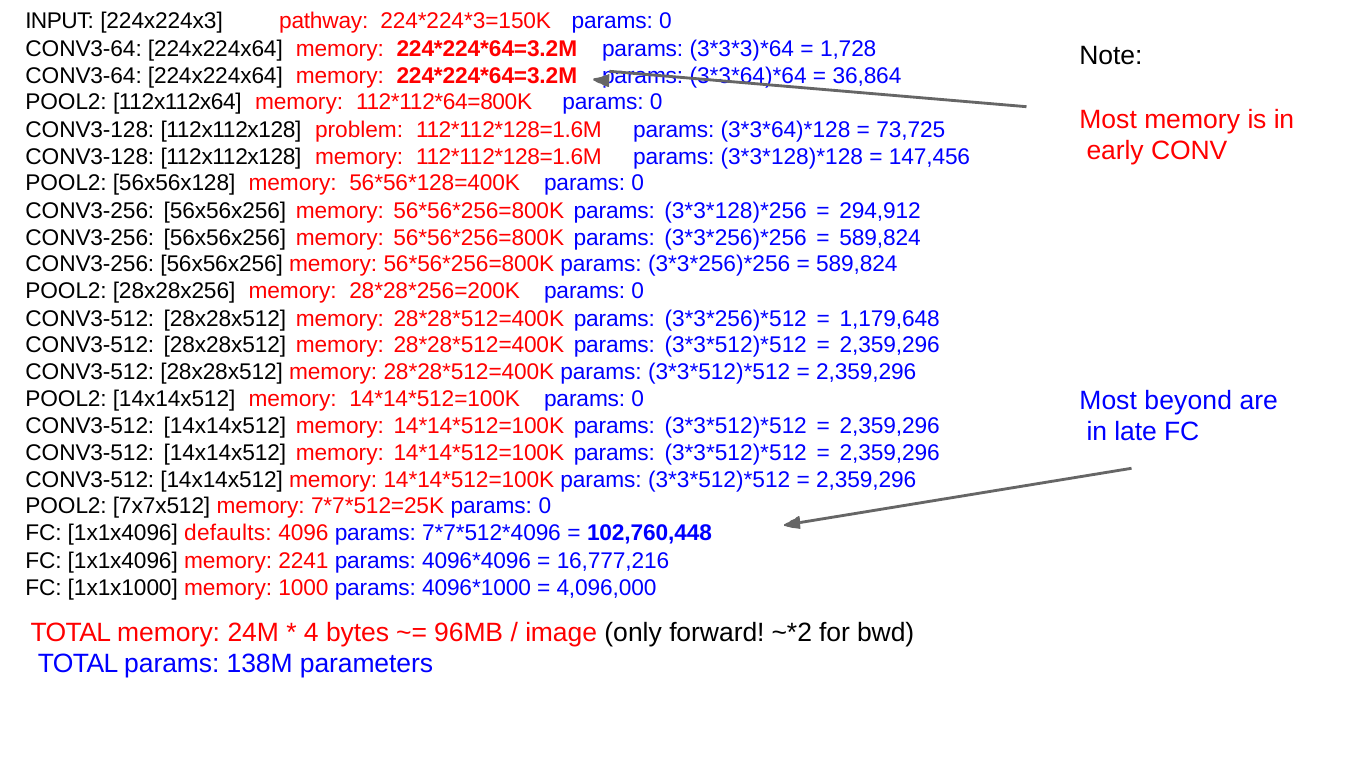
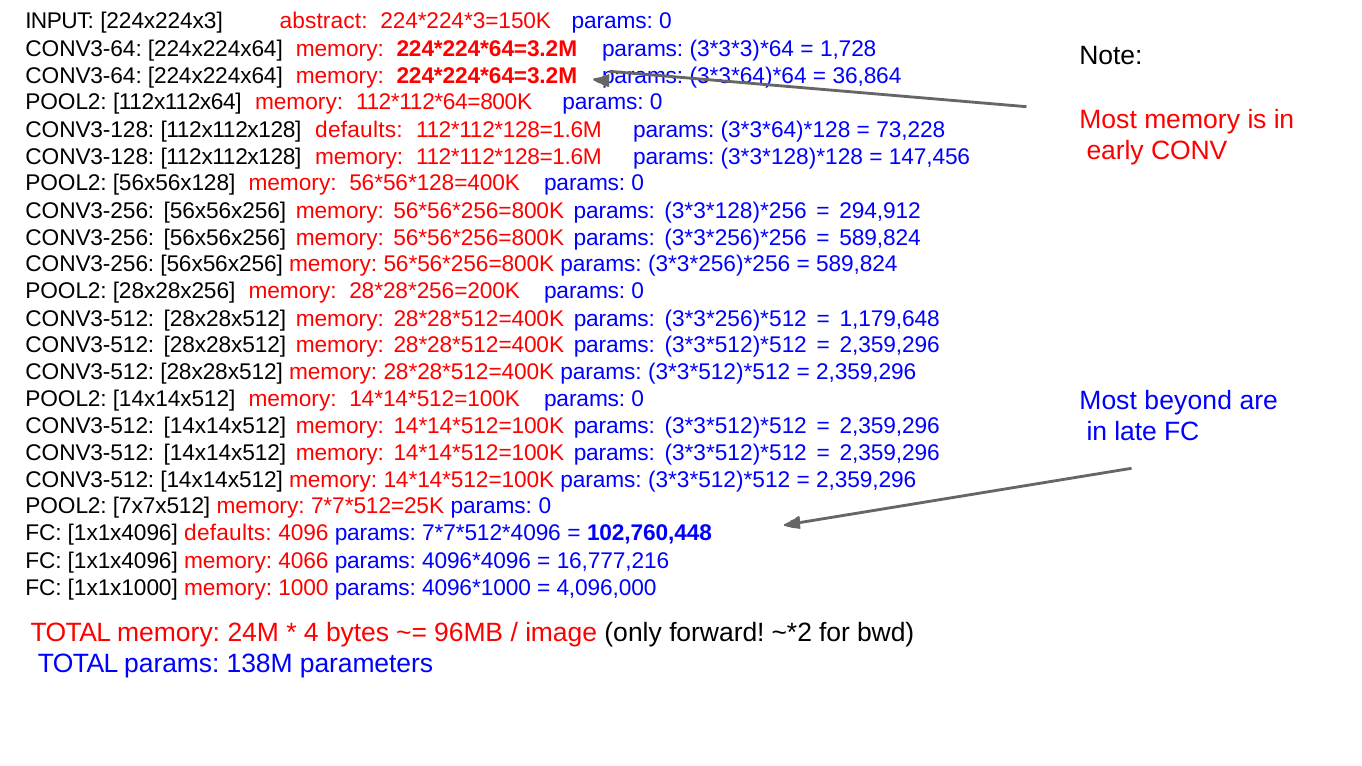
pathway: pathway -> abstract
112x112x128 problem: problem -> defaults
73,725: 73,725 -> 73,228
2241: 2241 -> 4066
